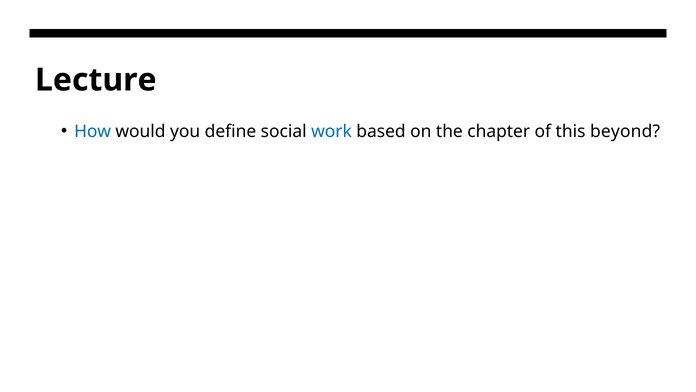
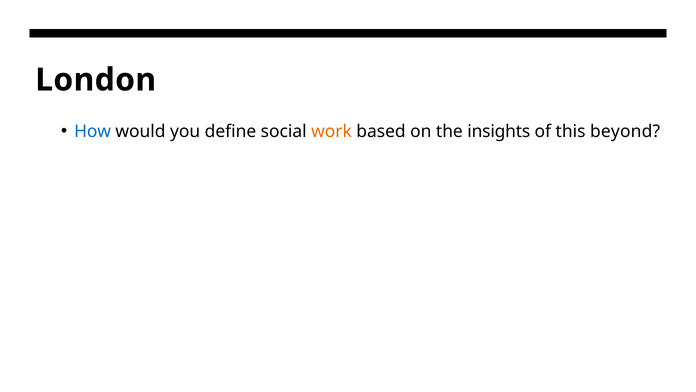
Lecture: Lecture -> London
work colour: blue -> orange
chapter: chapter -> insights
